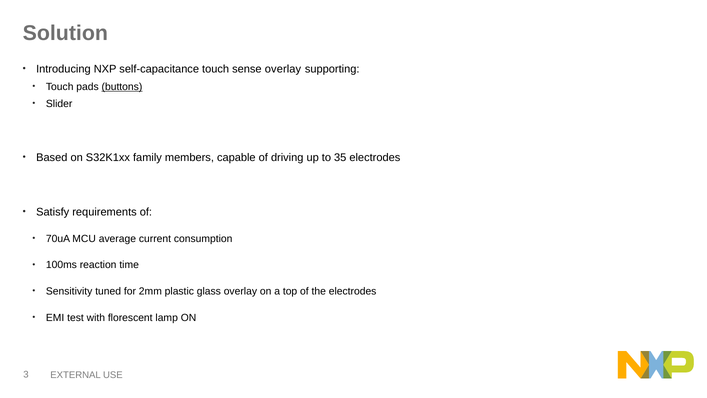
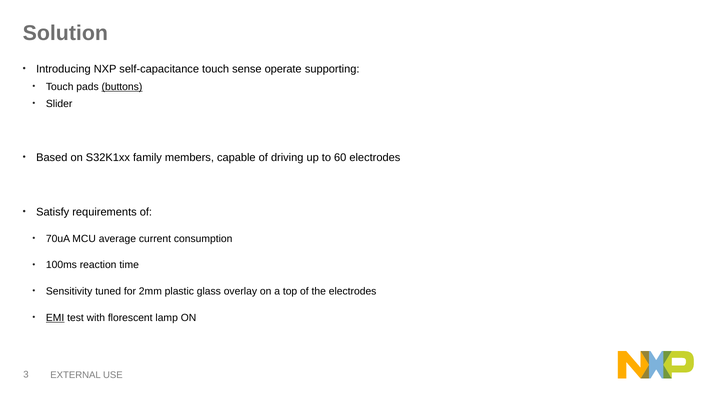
sense overlay: overlay -> operate
35: 35 -> 60
EMI underline: none -> present
